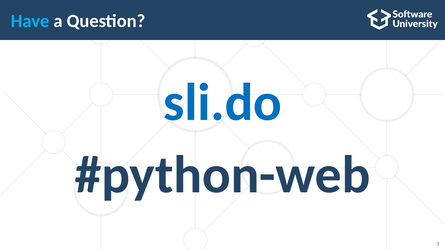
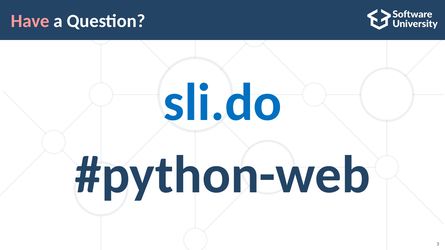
Have colour: light blue -> pink
